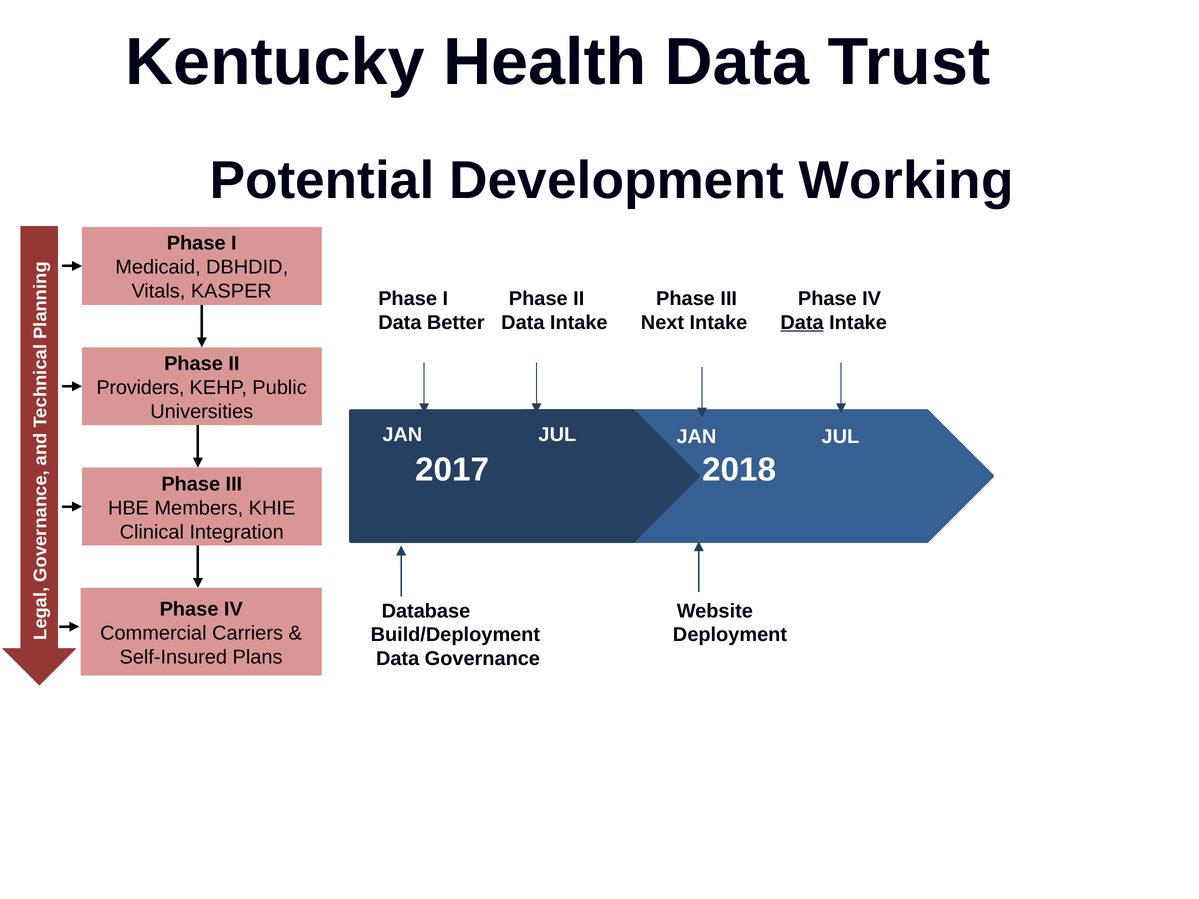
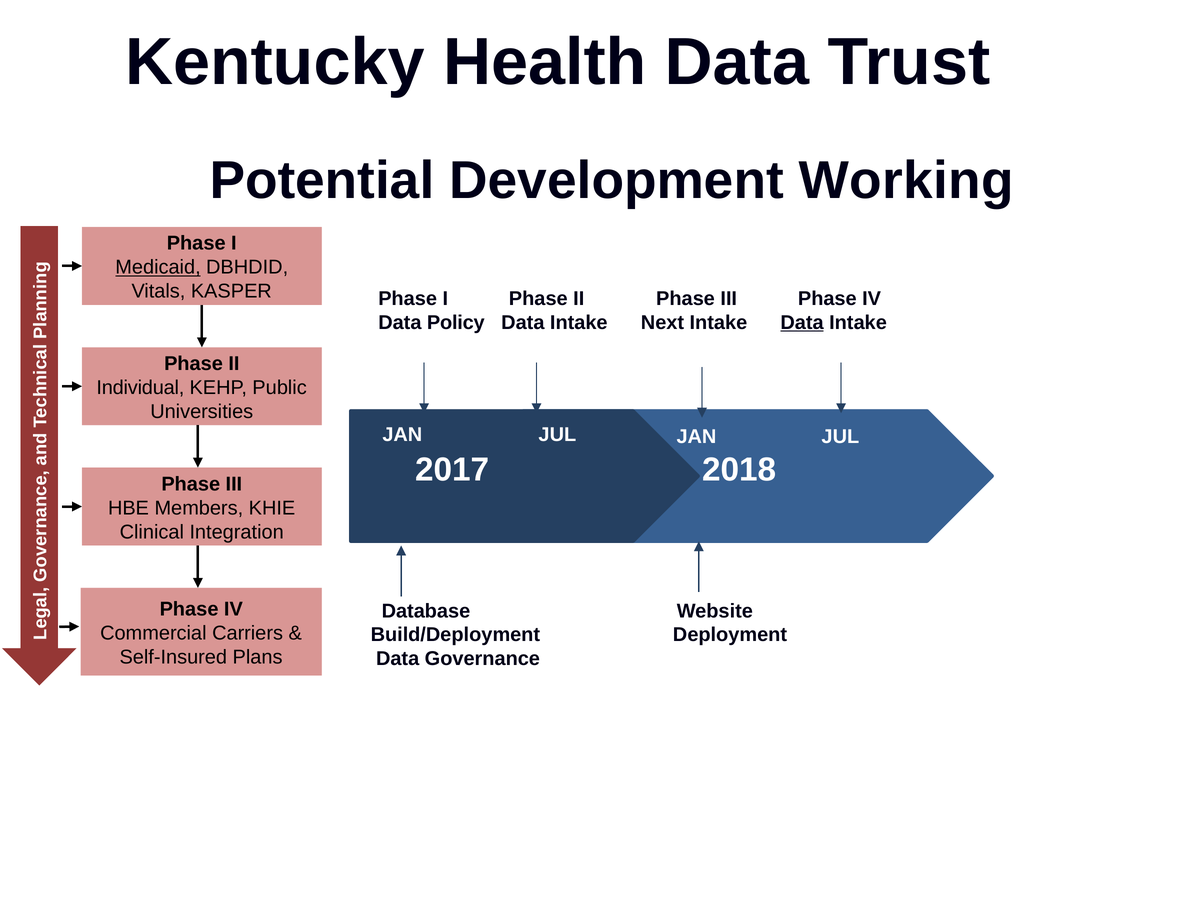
Medicaid underline: none -> present
Better: Better -> Policy
Providers: Providers -> Individual
